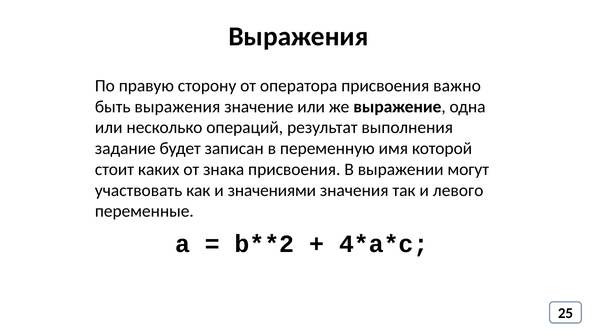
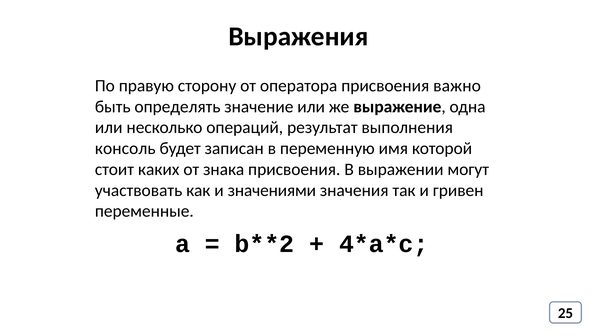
быть выражения: выражения -> определять
задание: задание -> консоль
левого: левого -> гривен
